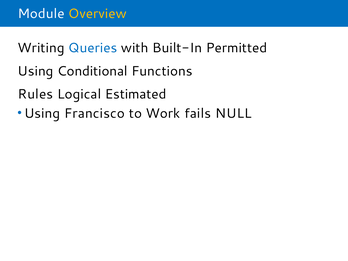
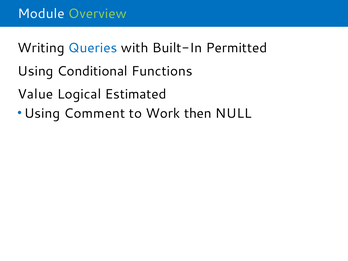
Overview colour: yellow -> light green
Rules: Rules -> Value
Francisco: Francisco -> Comment
fails: fails -> then
